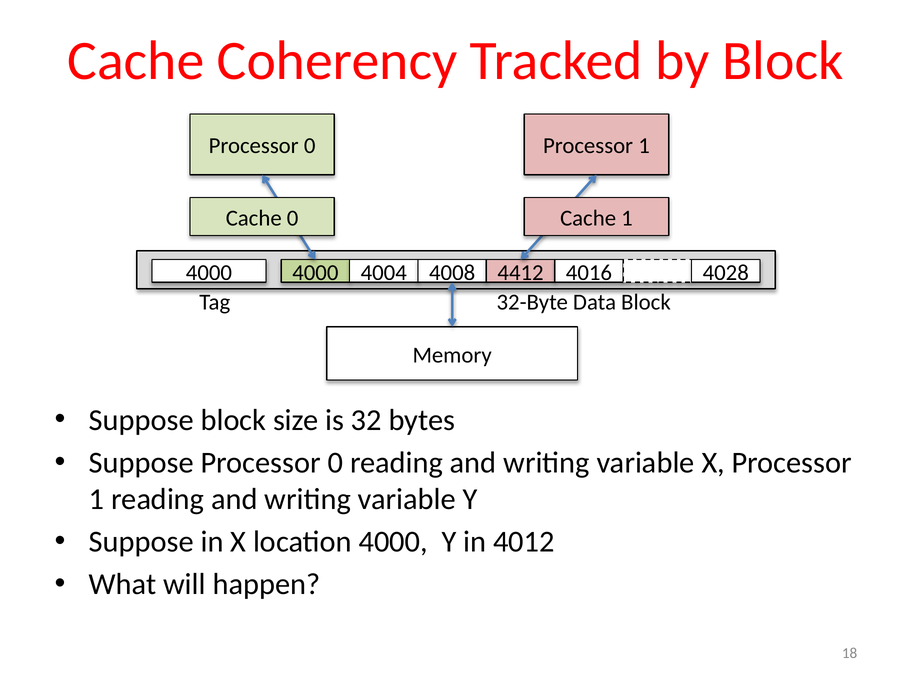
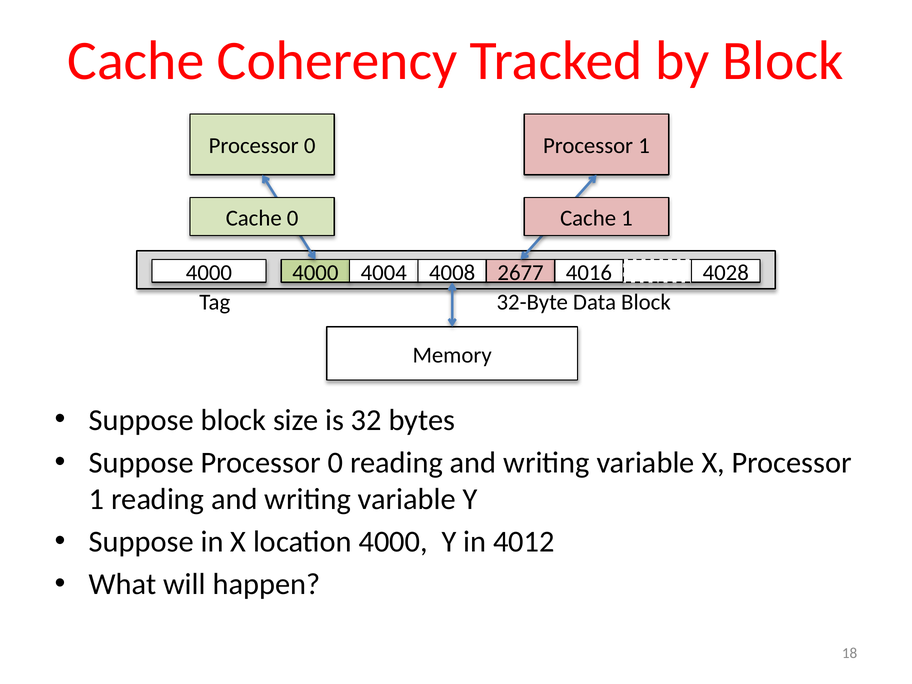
4412: 4412 -> 2677
